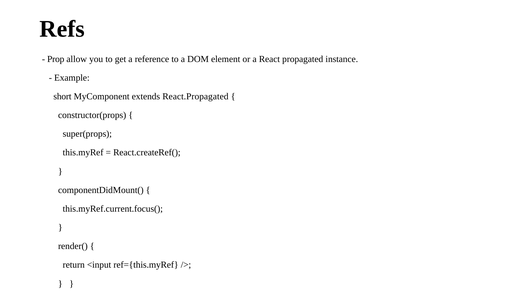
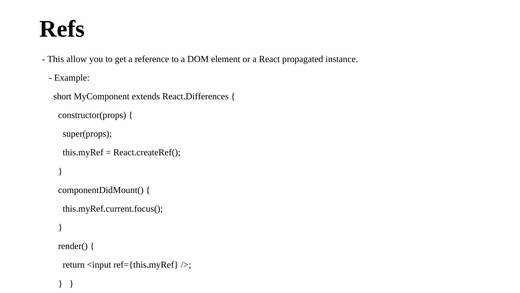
Prop: Prop -> This
React.Propagated: React.Propagated -> React.Differences
